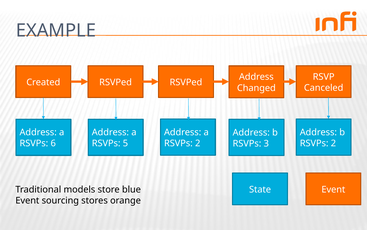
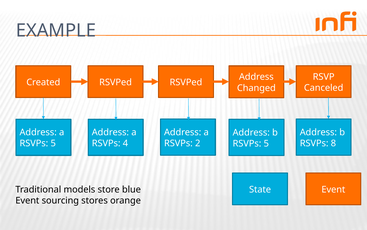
2 at (333, 143): 2 -> 8
6 at (53, 143): 6 -> 5
5: 5 -> 4
3 at (266, 143): 3 -> 5
